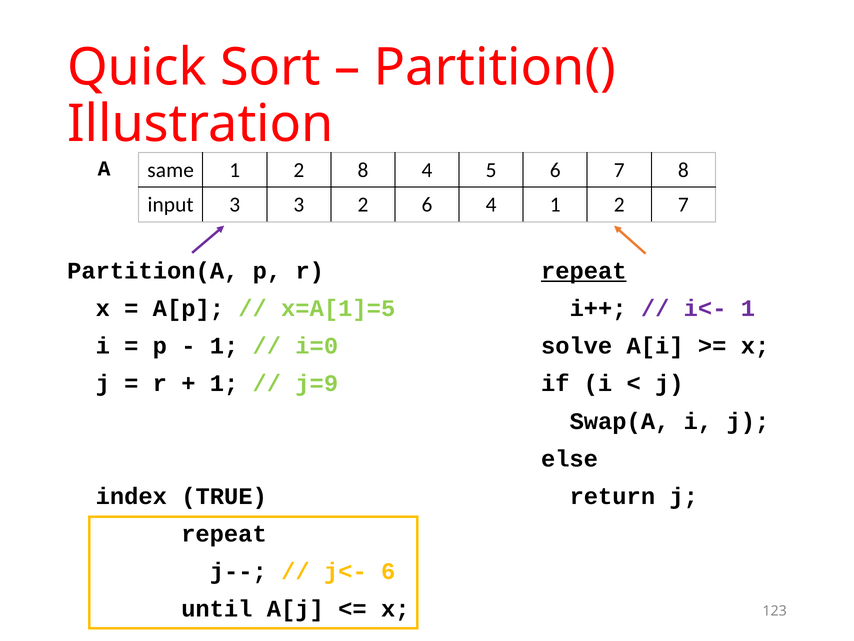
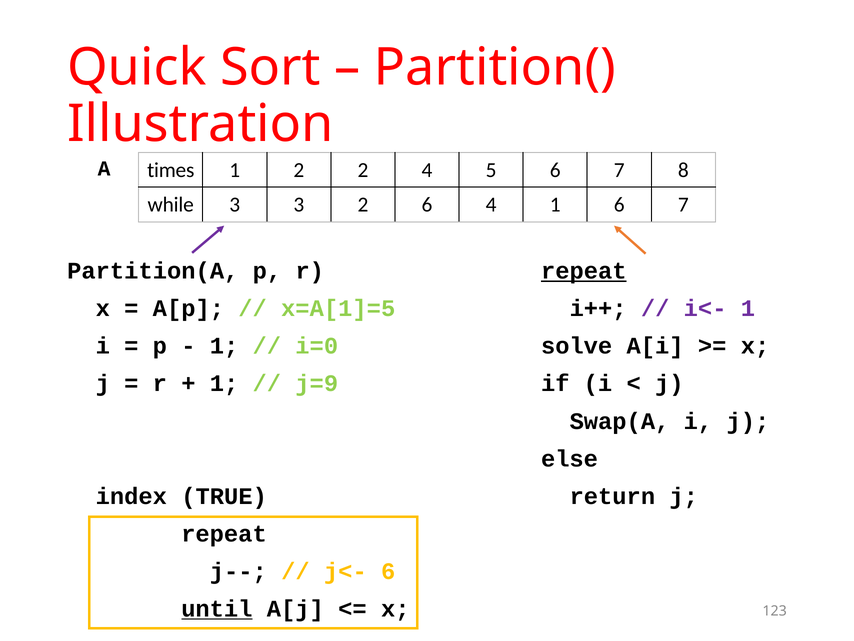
same: same -> times
2 8: 8 -> 2
input: input -> while
4 1 2: 2 -> 6
until underline: none -> present
